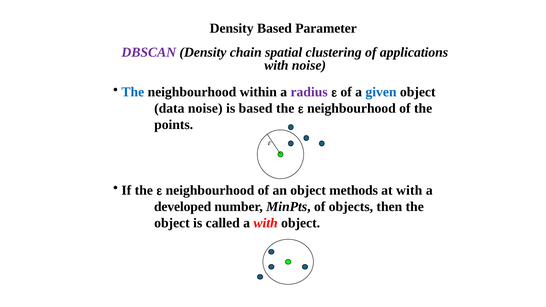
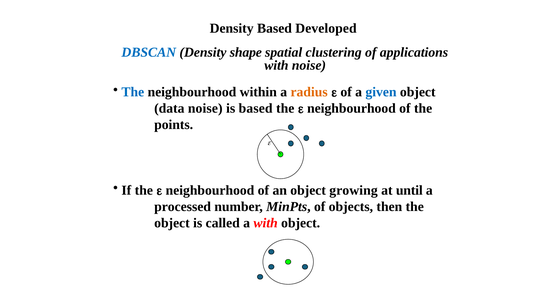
Parameter: Parameter -> Developed
DBSCAN colour: purple -> blue
chain: chain -> shape
radius colour: purple -> orange
methods: methods -> growing
at with: with -> until
developed: developed -> processed
